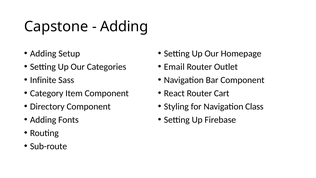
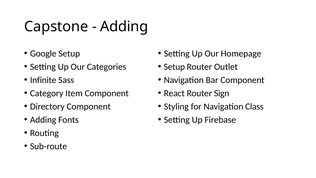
Adding at (43, 53): Adding -> Google
Email at (174, 67): Email -> Setup
Cart: Cart -> Sign
